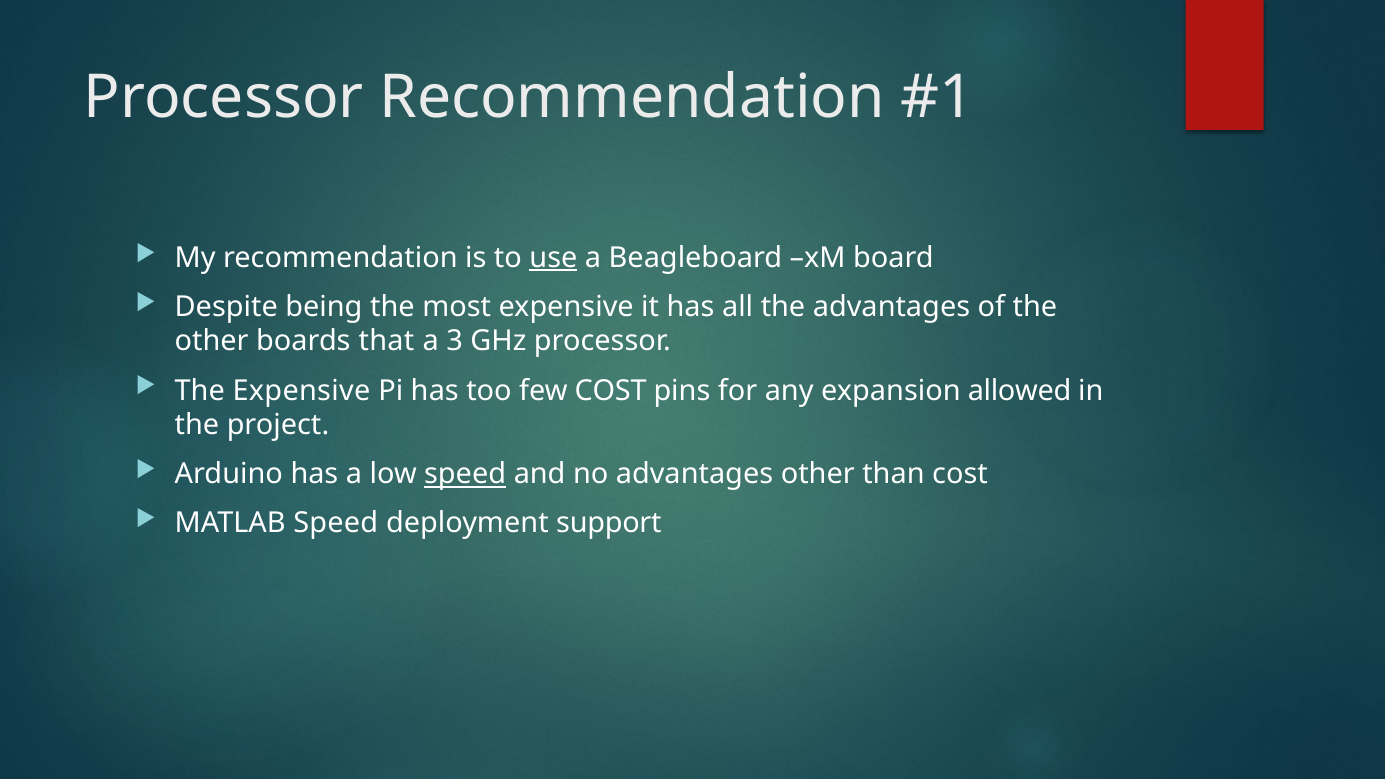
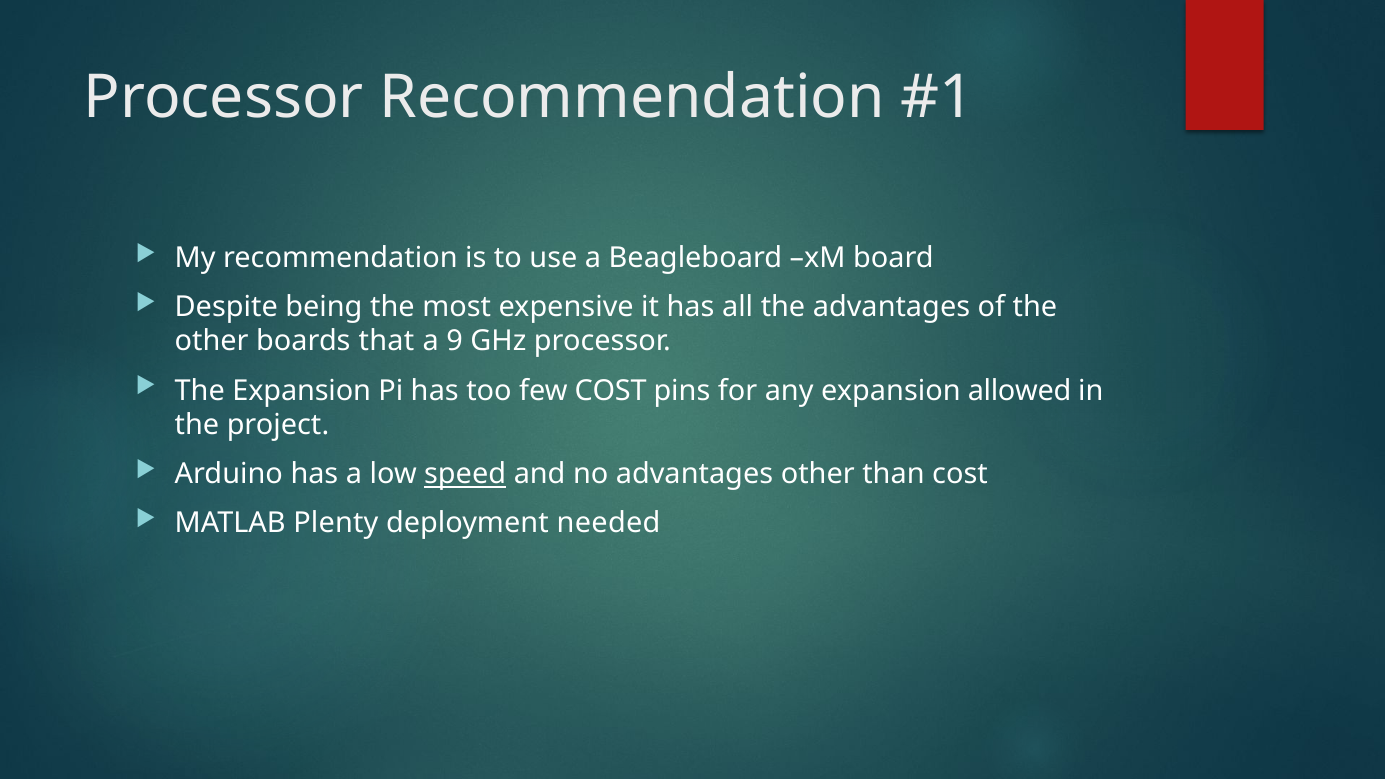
use underline: present -> none
3: 3 -> 9
The Expensive: Expensive -> Expansion
MATLAB Speed: Speed -> Plenty
support: support -> needed
